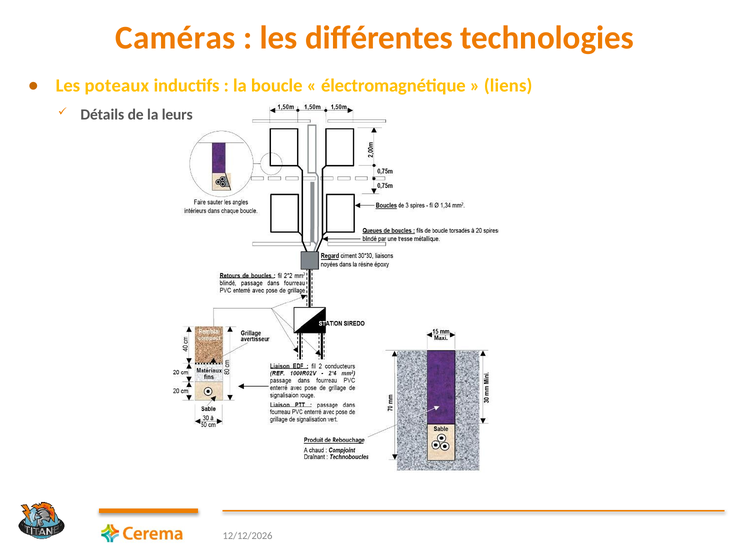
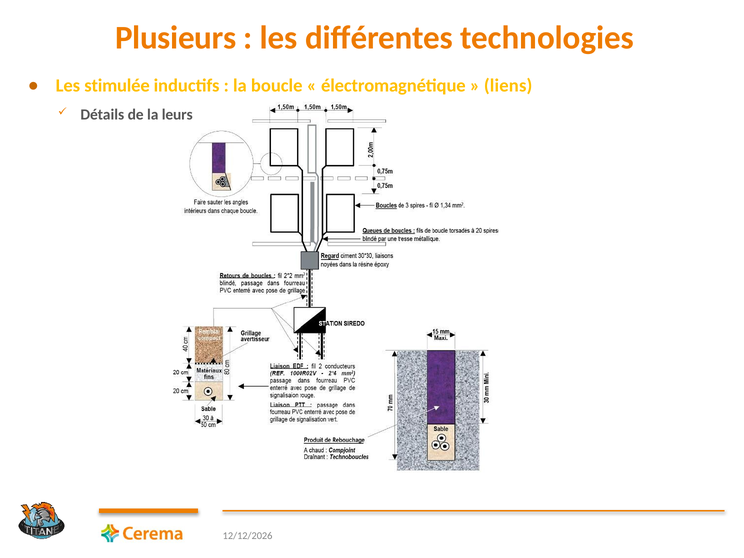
Caméras: Caméras -> Plusieurs
poteaux: poteaux -> stimulée
